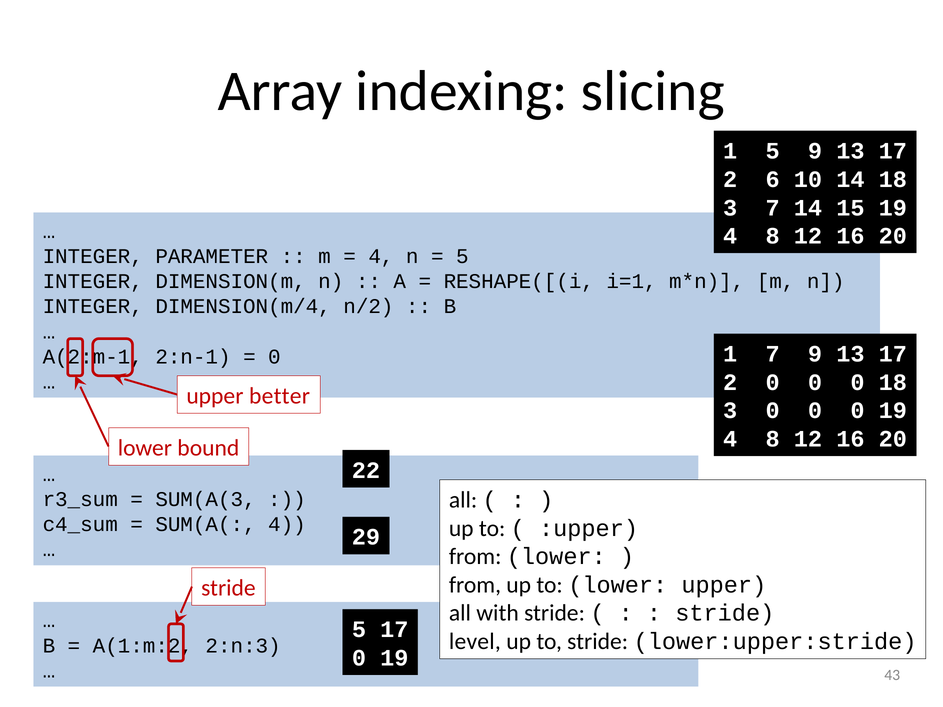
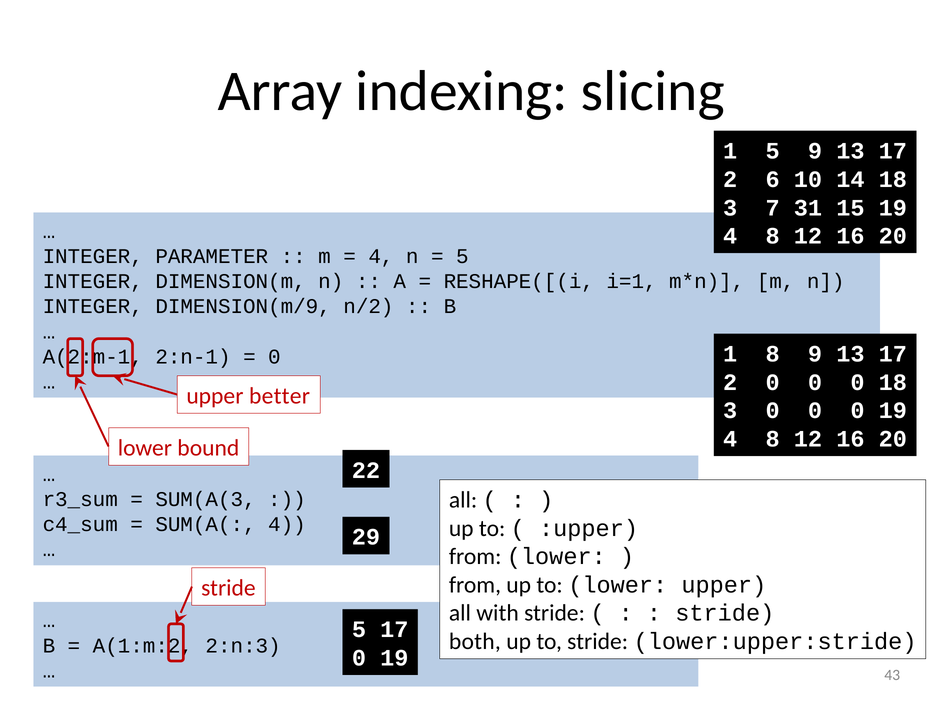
7 14: 14 -> 31
DIMENSION(m/4: DIMENSION(m/4 -> DIMENSION(m/9
1 7: 7 -> 8
level: level -> both
